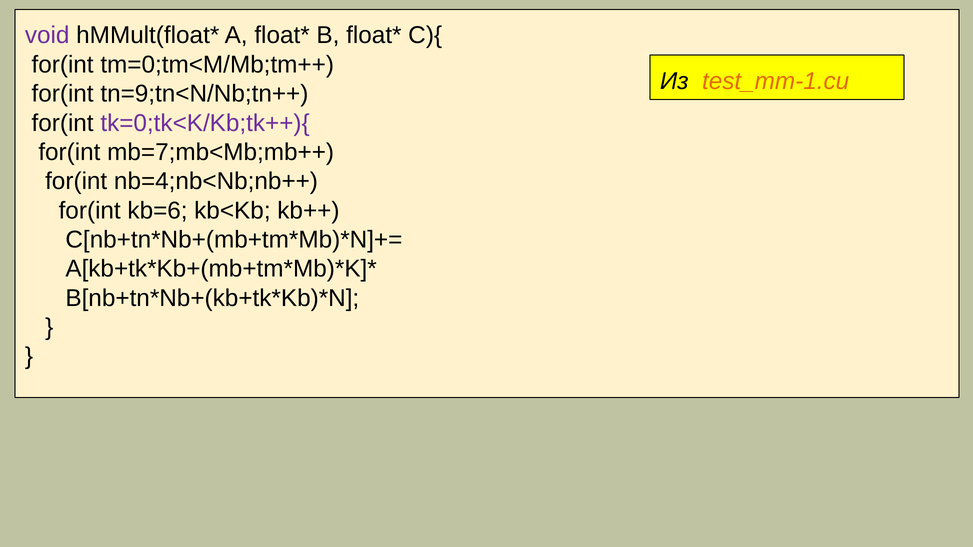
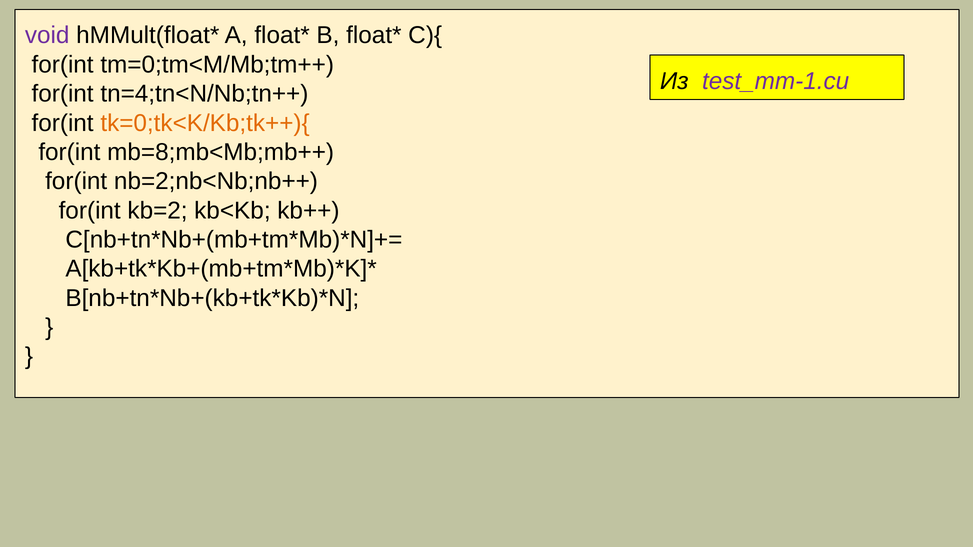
test_mm-1.cu colour: orange -> purple
tn=9;tn<N/Nb;tn++: tn=9;tn<N/Nb;tn++ -> tn=4;tn<N/Nb;tn++
tk=0;tk<K/Kb;tk++){ colour: purple -> orange
mb=7;mb<Mb;mb++: mb=7;mb<Mb;mb++ -> mb=8;mb<Mb;mb++
nb=4;nb<Nb;nb++: nb=4;nb<Nb;nb++ -> nb=2;nb<Nb;nb++
kb=6: kb=6 -> kb=2
